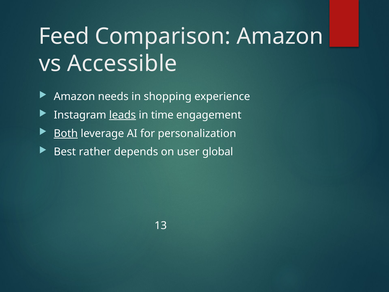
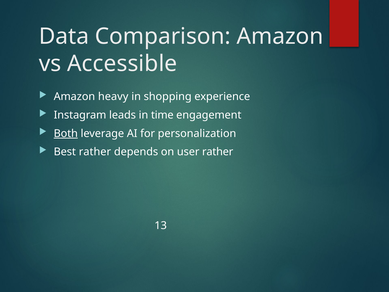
Feed: Feed -> Data
needs: needs -> heavy
leads underline: present -> none
user global: global -> rather
